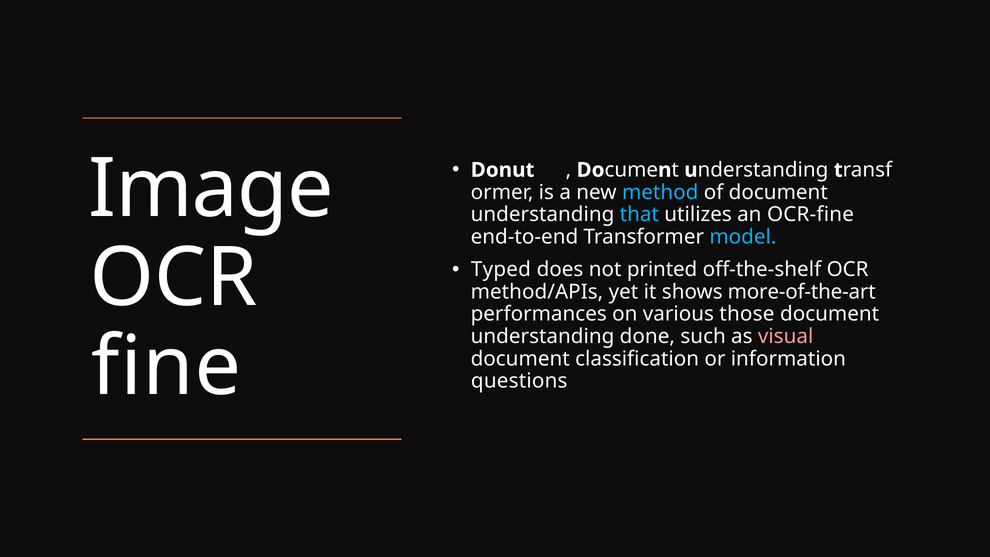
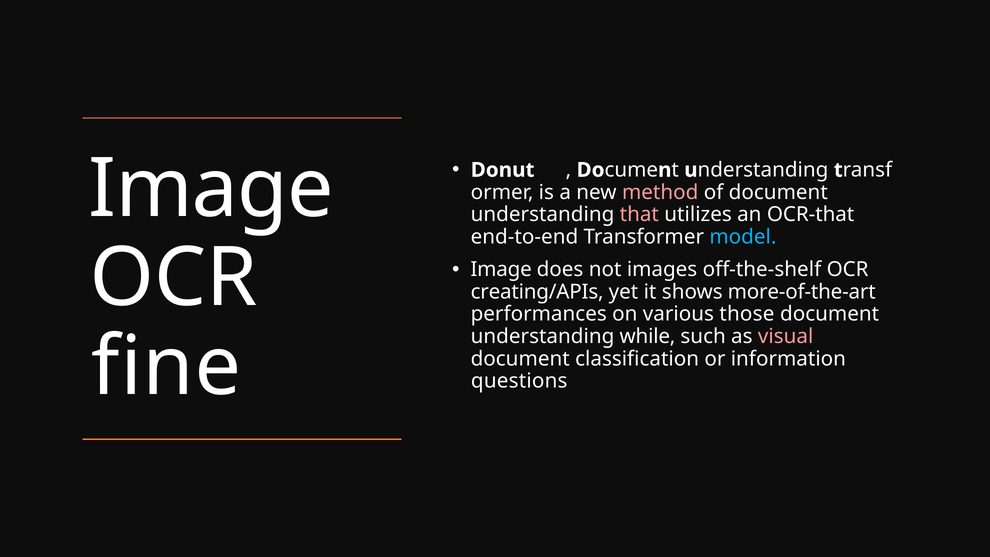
method colour: light blue -> pink
that colour: light blue -> pink
OCR-fine: OCR-fine -> OCR-that
Typed at (501, 269): Typed -> Image
printed: printed -> images
method/APIs: method/APIs -> creating/APIs
done: done -> while
